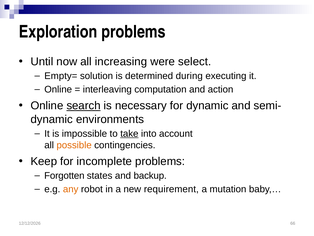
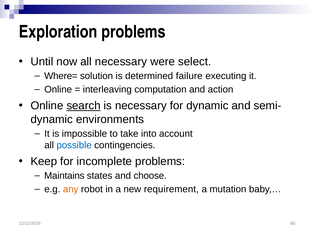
all increasing: increasing -> necessary
Empty=: Empty= -> Where=
during: during -> failure
take underline: present -> none
possible colour: orange -> blue
Forgotten: Forgotten -> Maintains
backup: backup -> choose
